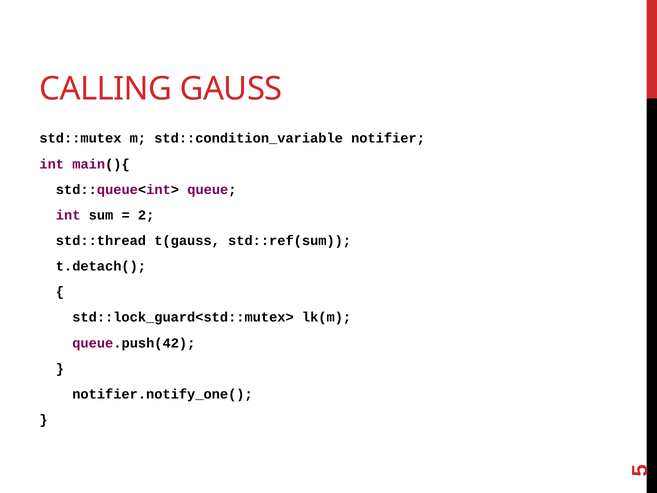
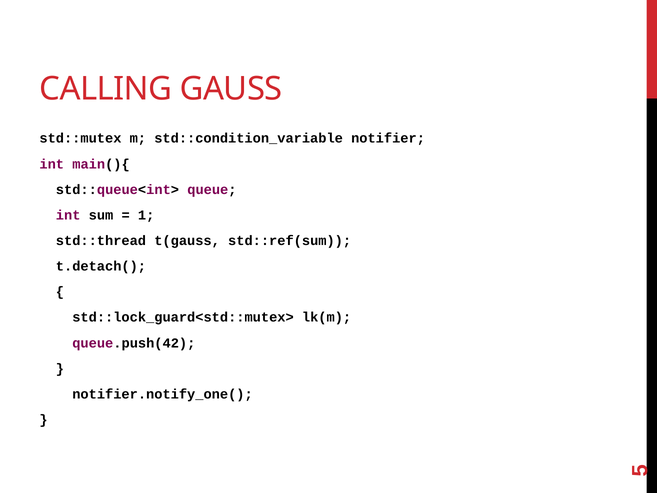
2: 2 -> 1
